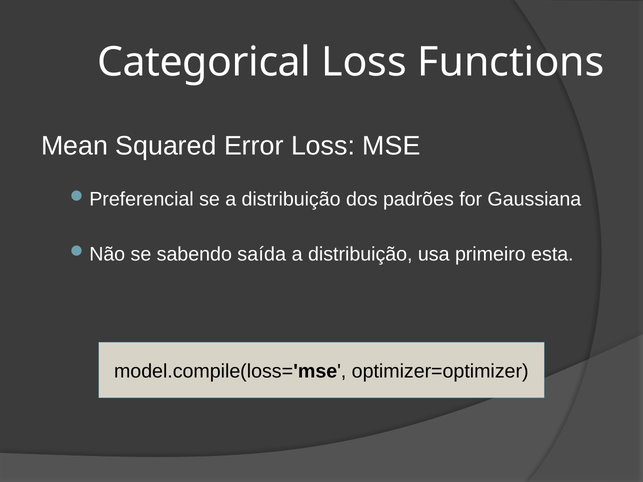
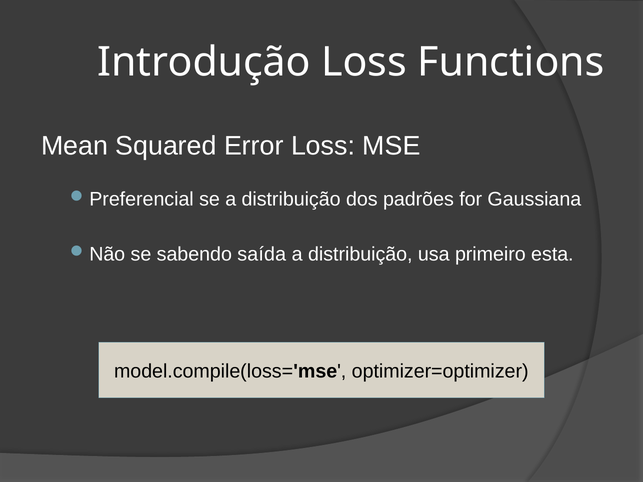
Categorical: Categorical -> Introdução
